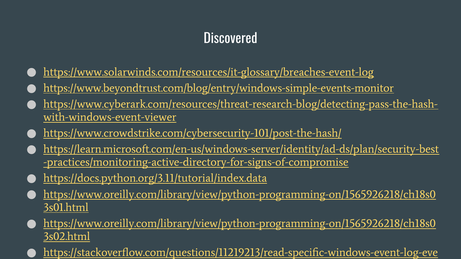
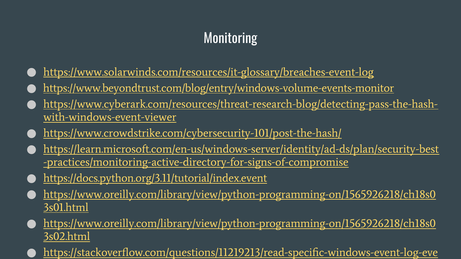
Discovered: Discovered -> Monitoring
https://www.beyondtrust.com/blog/entry/windows-simple-events-monitor: https://www.beyondtrust.com/blog/entry/windows-simple-events-monitor -> https://www.beyondtrust.com/blog/entry/windows-volume-events-monitor
https://docs.python.org/3.11/tutorial/index.data: https://docs.python.org/3.11/tutorial/index.data -> https://docs.python.org/3.11/tutorial/index.event
